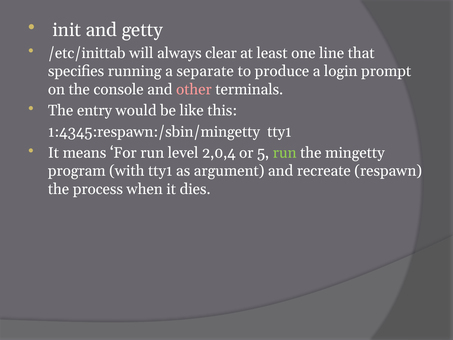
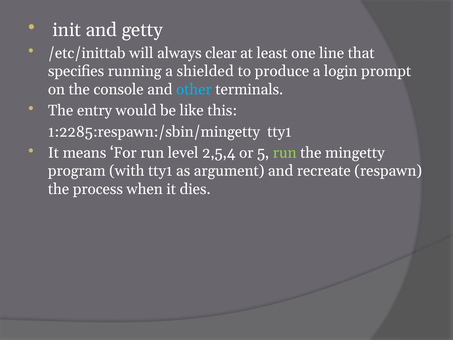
separate: separate -> shielded
other colour: pink -> light blue
1:4345:respawn:/sbin/mingetty: 1:4345:respawn:/sbin/mingetty -> 1:2285:respawn:/sbin/mingetty
2,0,4: 2,0,4 -> 2,5,4
